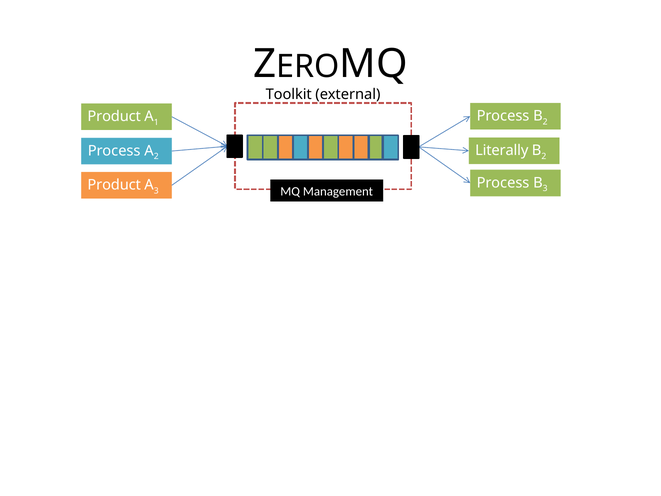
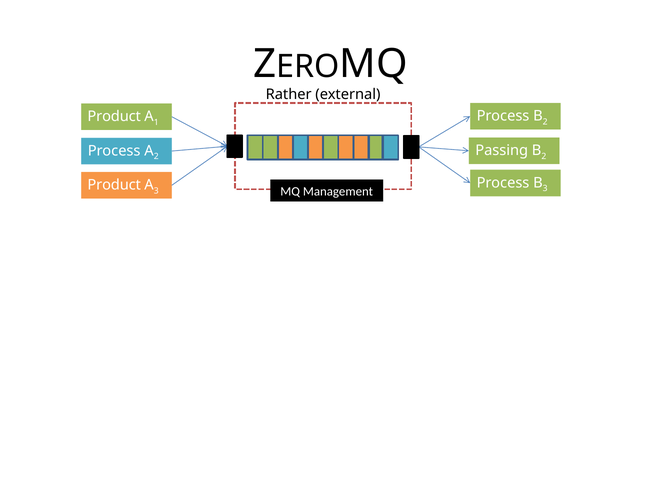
Toolkit: Toolkit -> Rather
Literally: Literally -> Passing
